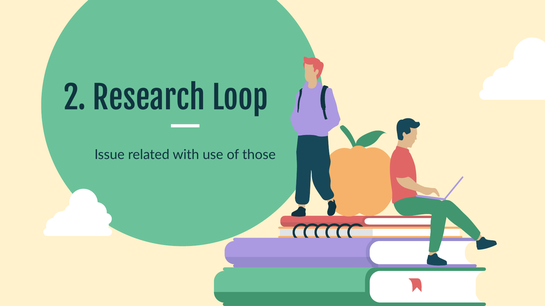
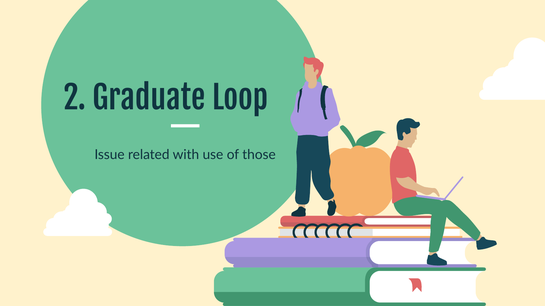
Research: Research -> Graduate
